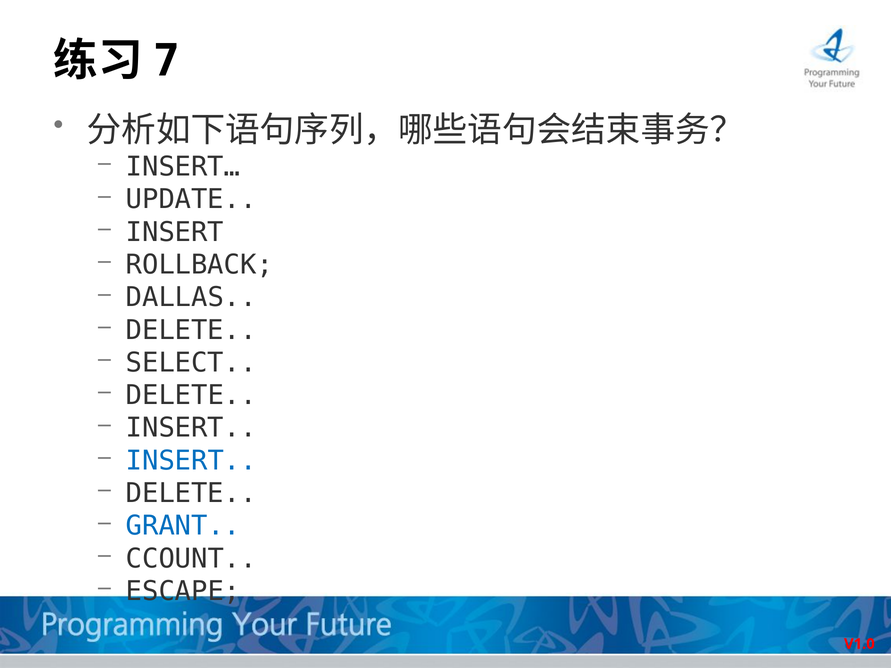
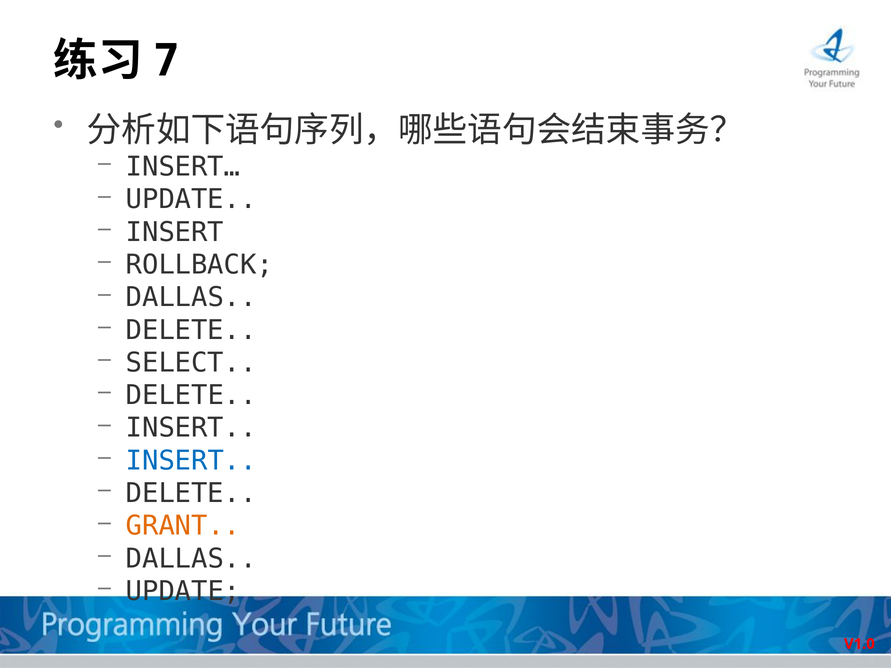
GRANT colour: blue -> orange
CCOUNT at (191, 559): CCOUNT -> DALLAS
ESCAPE at (183, 591): ESCAPE -> UPDATE
